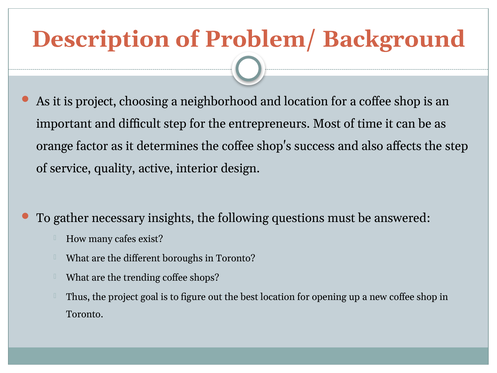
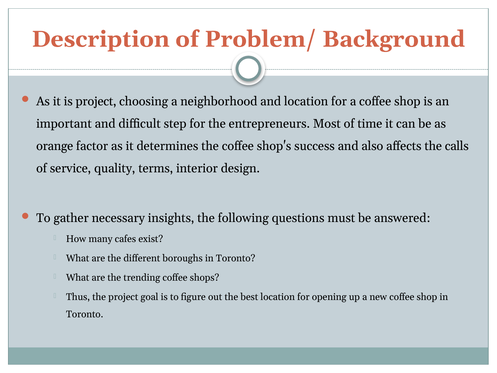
the step: step -> calls
active: active -> terms
